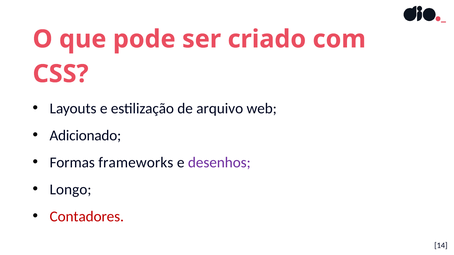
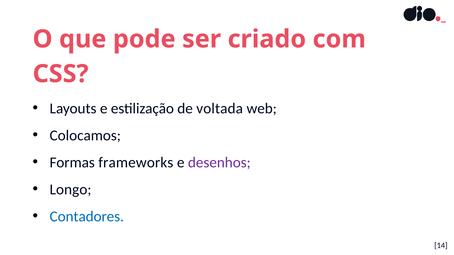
arquivo: arquivo -> voltada
Adicionado: Adicionado -> Colocamos
Contadores colour: red -> blue
